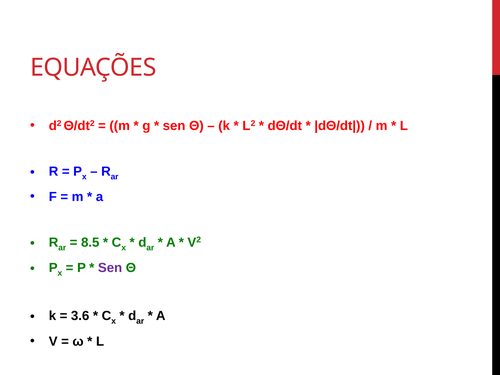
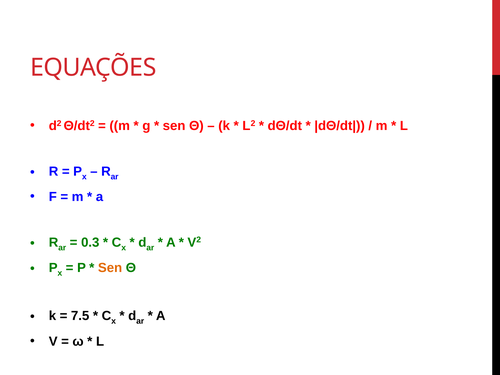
8.5: 8.5 -> 0.3
Sen at (110, 268) colour: purple -> orange
3.6: 3.6 -> 7.5
